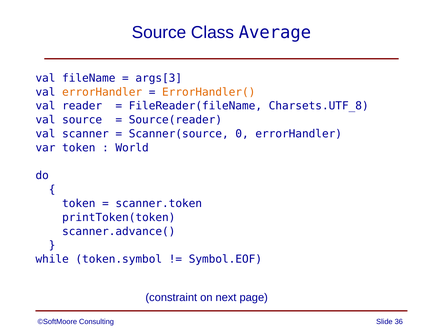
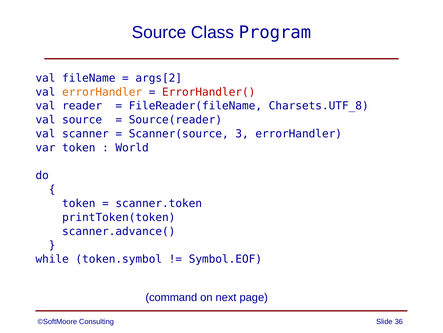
Average: Average -> Program
args[3: args[3 -> args[2
ErrorHandler( colour: orange -> red
0: 0 -> 3
constraint: constraint -> command
